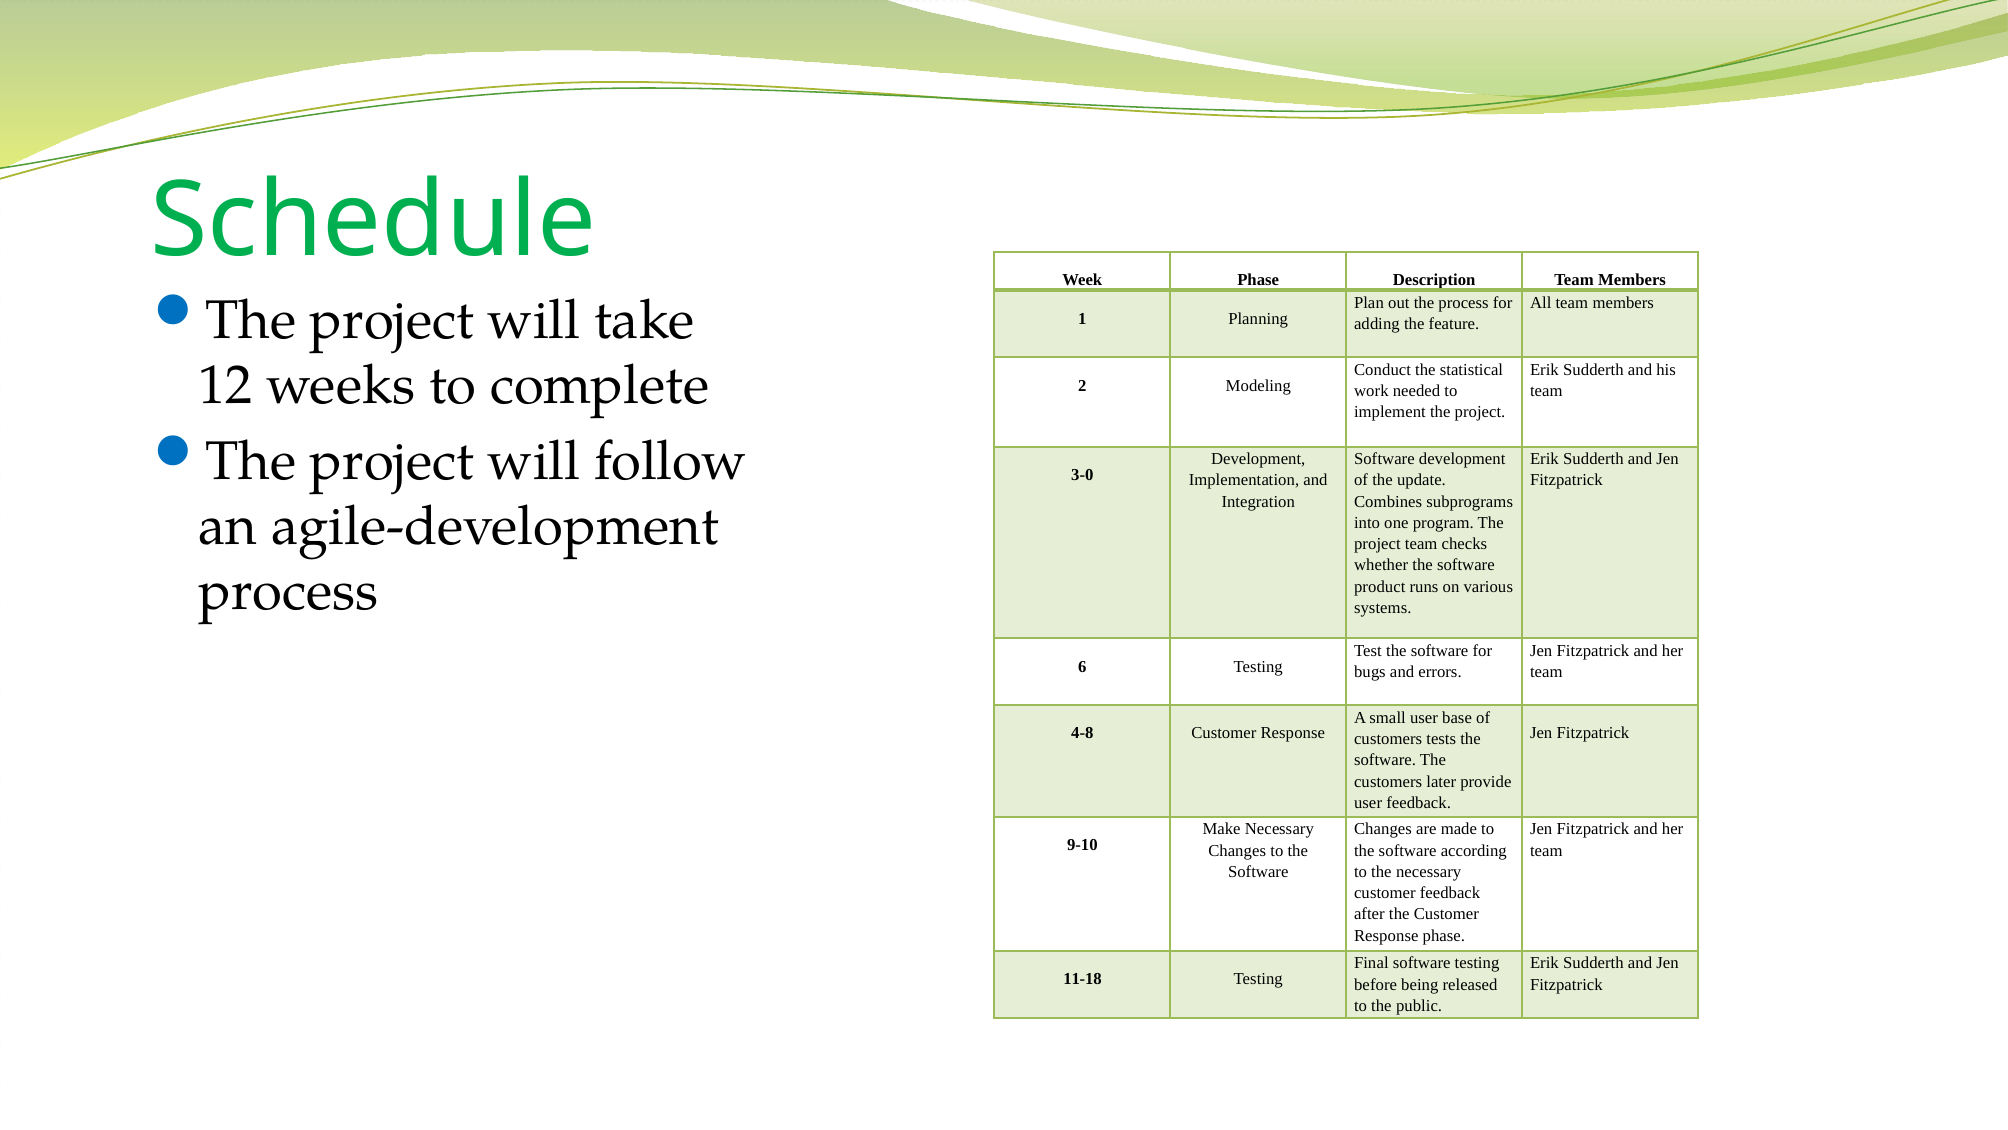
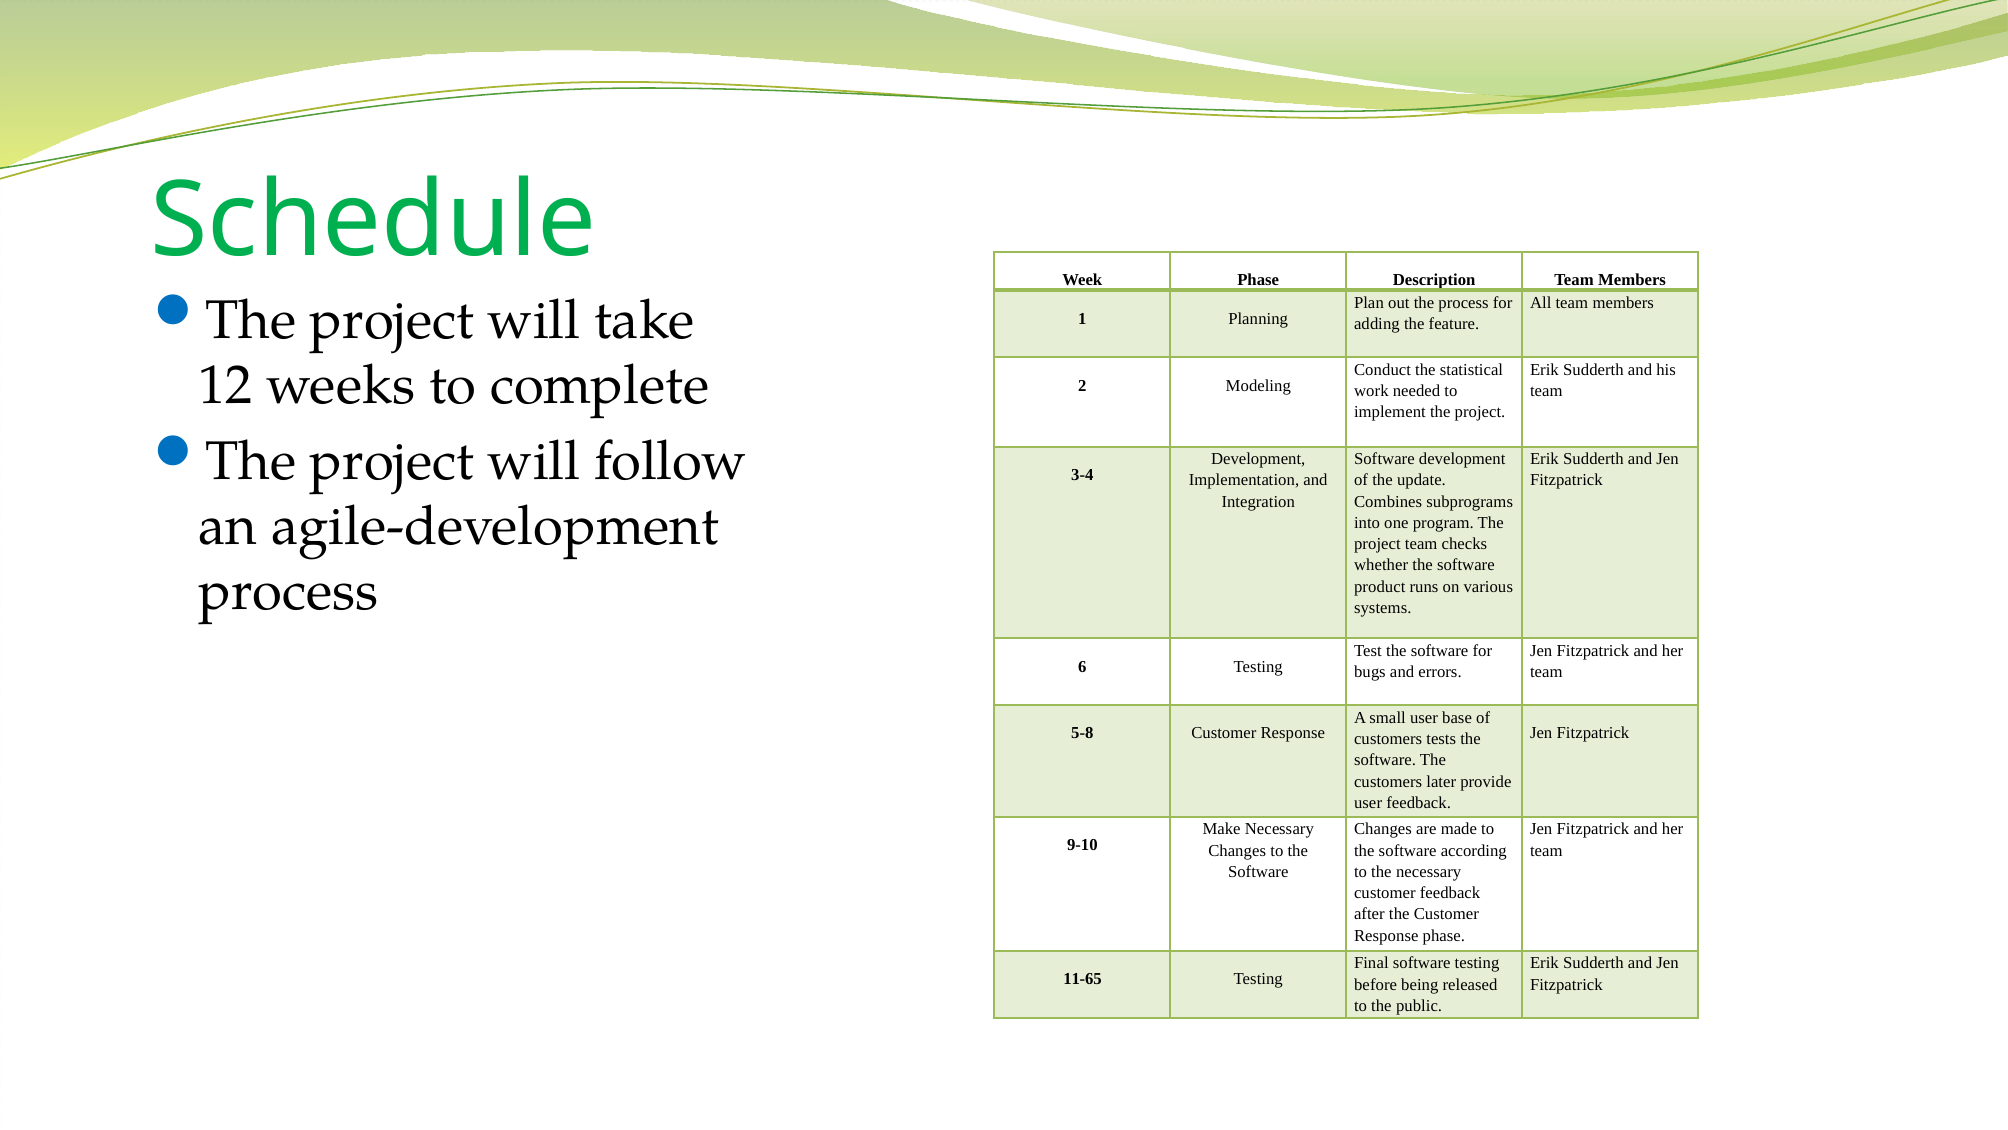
3-0: 3-0 -> 3-4
4-8: 4-8 -> 5-8
11-18: 11-18 -> 11-65
